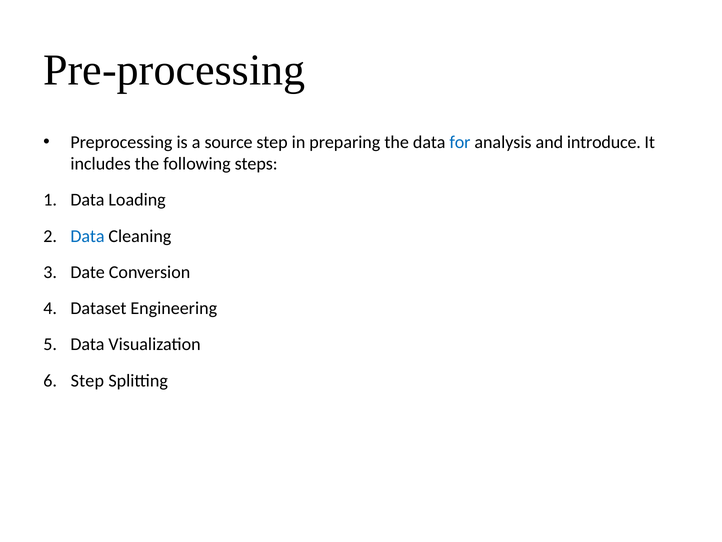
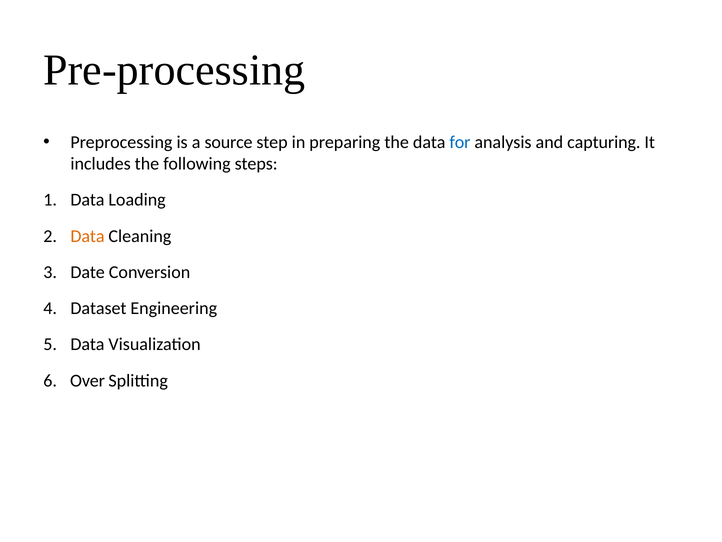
introduce: introduce -> capturing
Data at (87, 236) colour: blue -> orange
Step at (87, 380): Step -> Over
